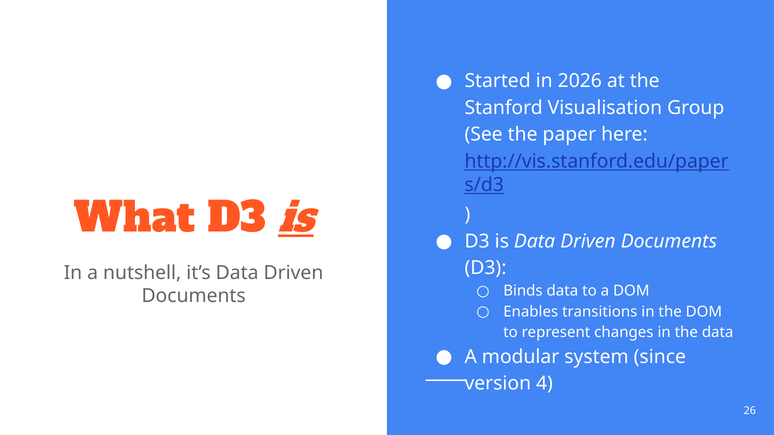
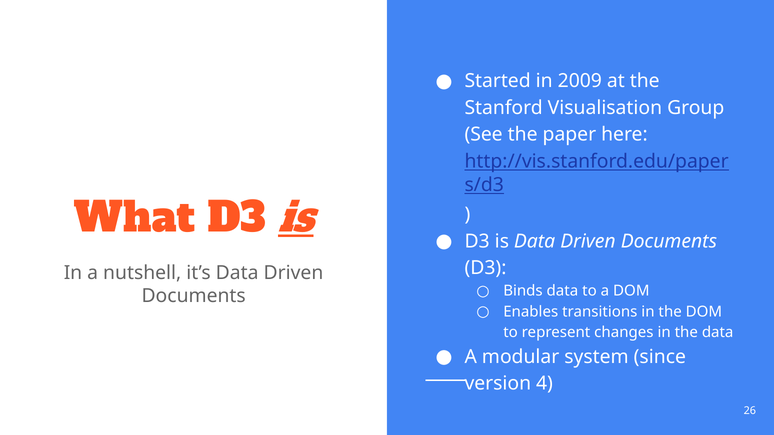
2026: 2026 -> 2009
